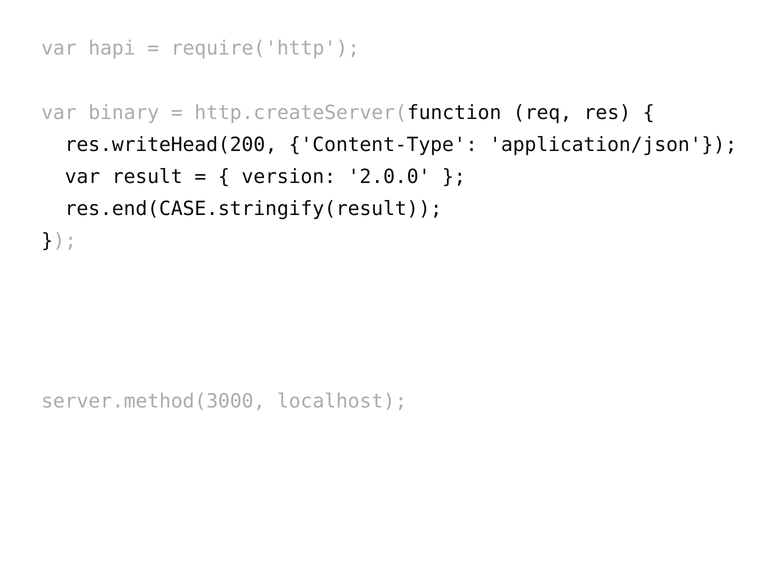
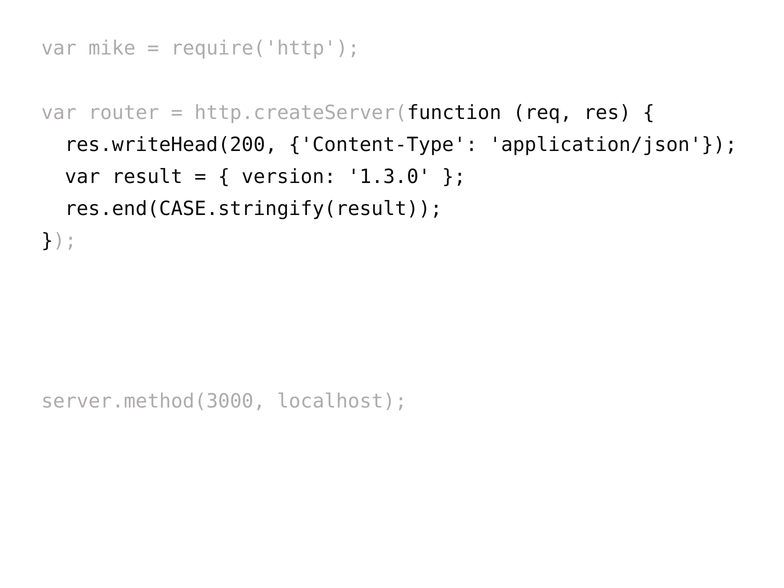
hapi: hapi -> mike
binary: binary -> router
2.0.0: 2.0.0 -> 1.3.0
